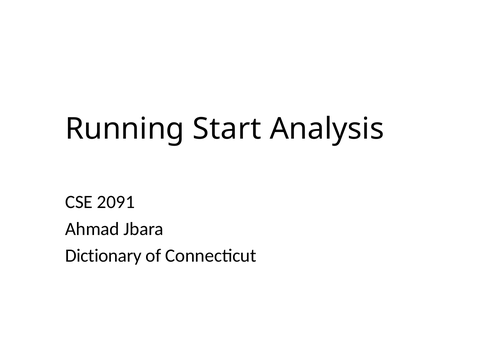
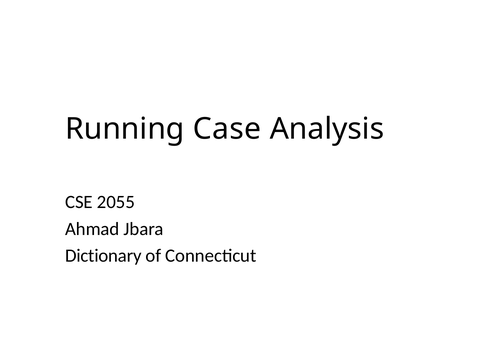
Start: Start -> Case
2091: 2091 -> 2055
